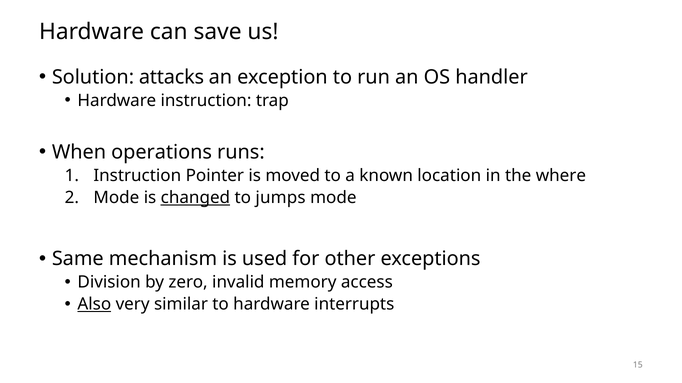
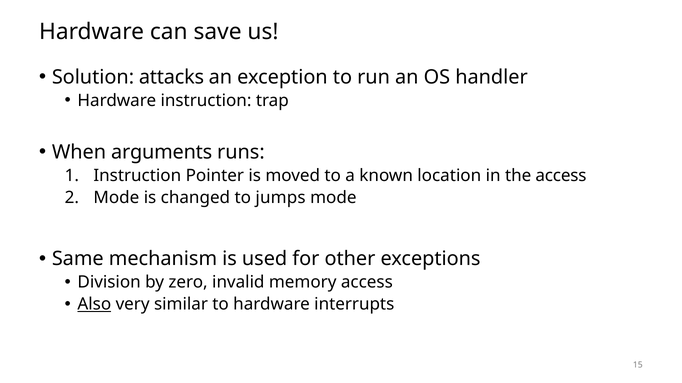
operations: operations -> arguments
the where: where -> access
changed underline: present -> none
